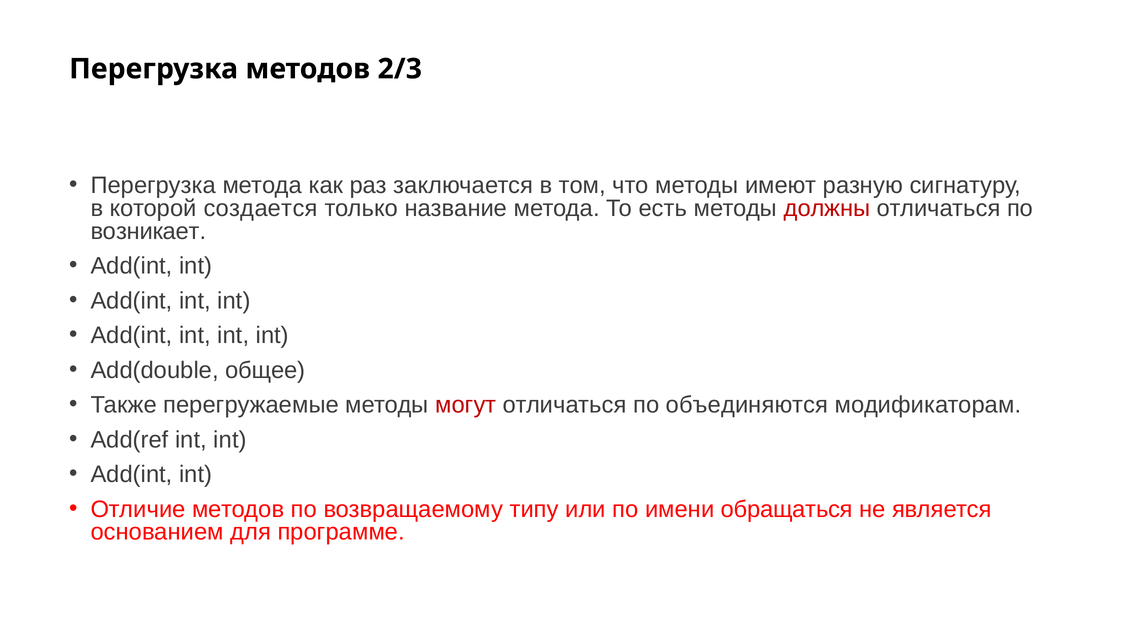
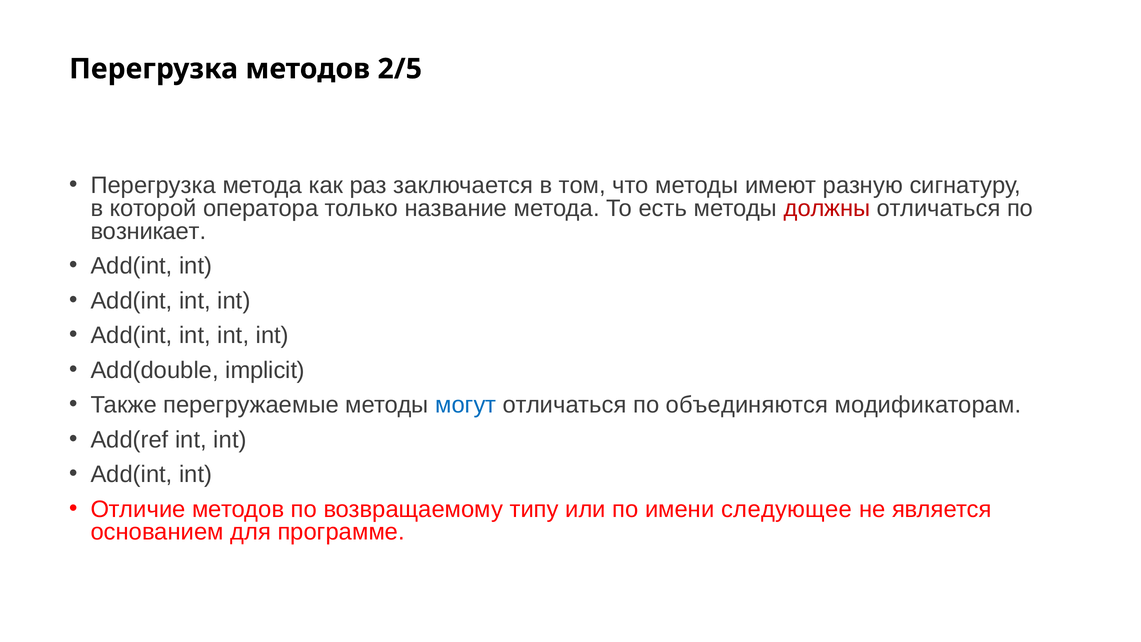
2/3: 2/3 -> 2/5
создается: создается -> оператора
общее: общее -> implicit
могут colour: red -> blue
обращаться: обращаться -> следующее
